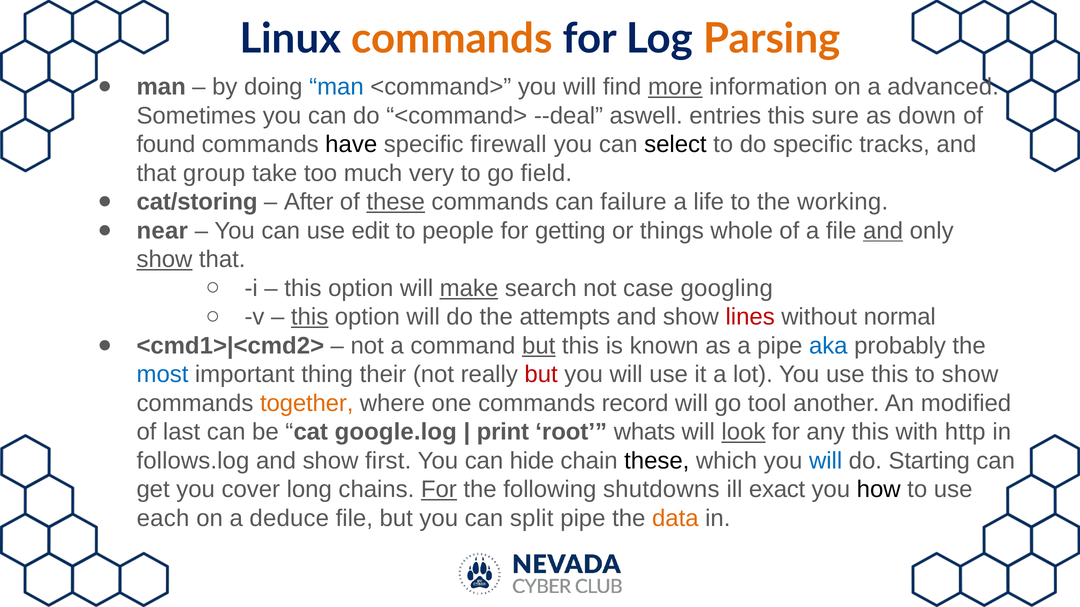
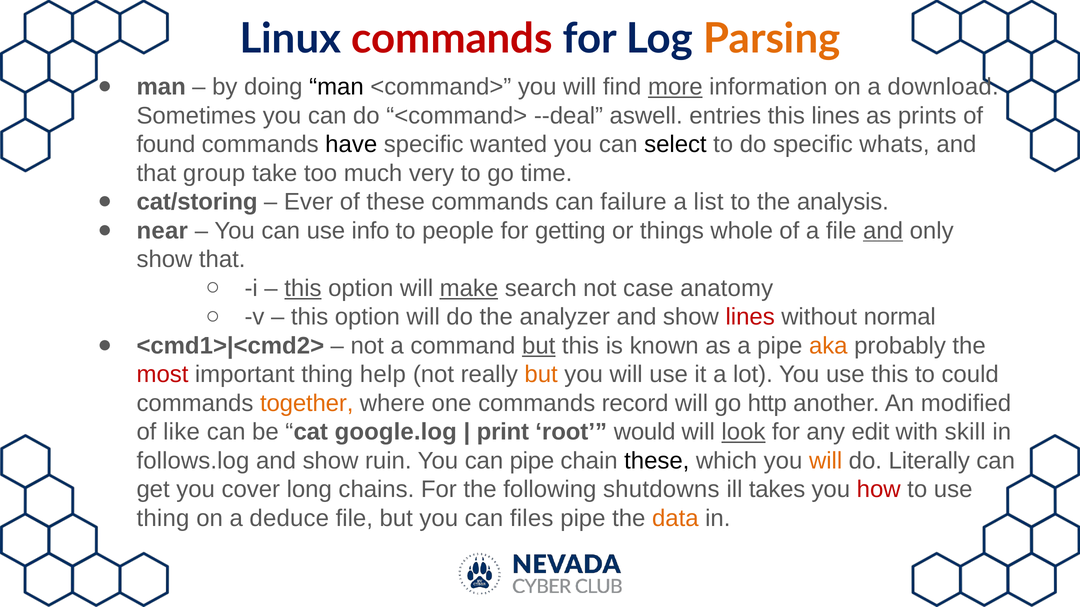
commands at (452, 39) colour: orange -> red
man at (336, 87) colour: blue -> black
advanced: advanced -> download
this sure: sure -> lines
down: down -> prints
firewall: firewall -> wanted
tracks: tracks -> whats
field: field -> time
After: After -> Ever
these at (396, 202) underline: present -> none
life: life -> list
working: working -> analysis
edit: edit -> info
show at (164, 260) underline: present -> none
this at (303, 288) underline: none -> present
googling: googling -> anatomy
this at (310, 317) underline: present -> none
attempts: attempts -> analyzer
aka colour: blue -> orange
most colour: blue -> red
their: their -> help
but at (541, 375) colour: red -> orange
to show: show -> could
tool: tool -> http
last: last -> like
whats: whats -> would
any this: this -> edit
http: http -> skill
first: first -> ruin
can hide: hide -> pipe
will at (826, 461) colour: blue -> orange
Starting: Starting -> Literally
For at (439, 490) underline: present -> none
exact: exact -> takes
how colour: black -> red
each at (163, 519): each -> thing
split: split -> files
